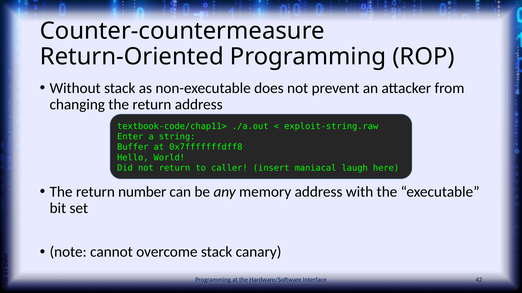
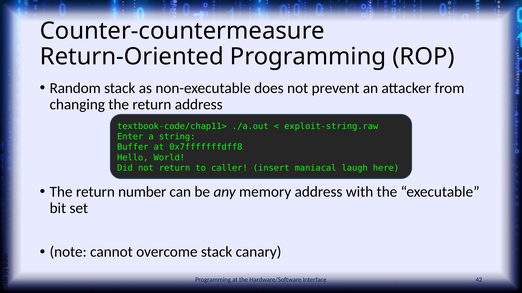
Without: Without -> Random
